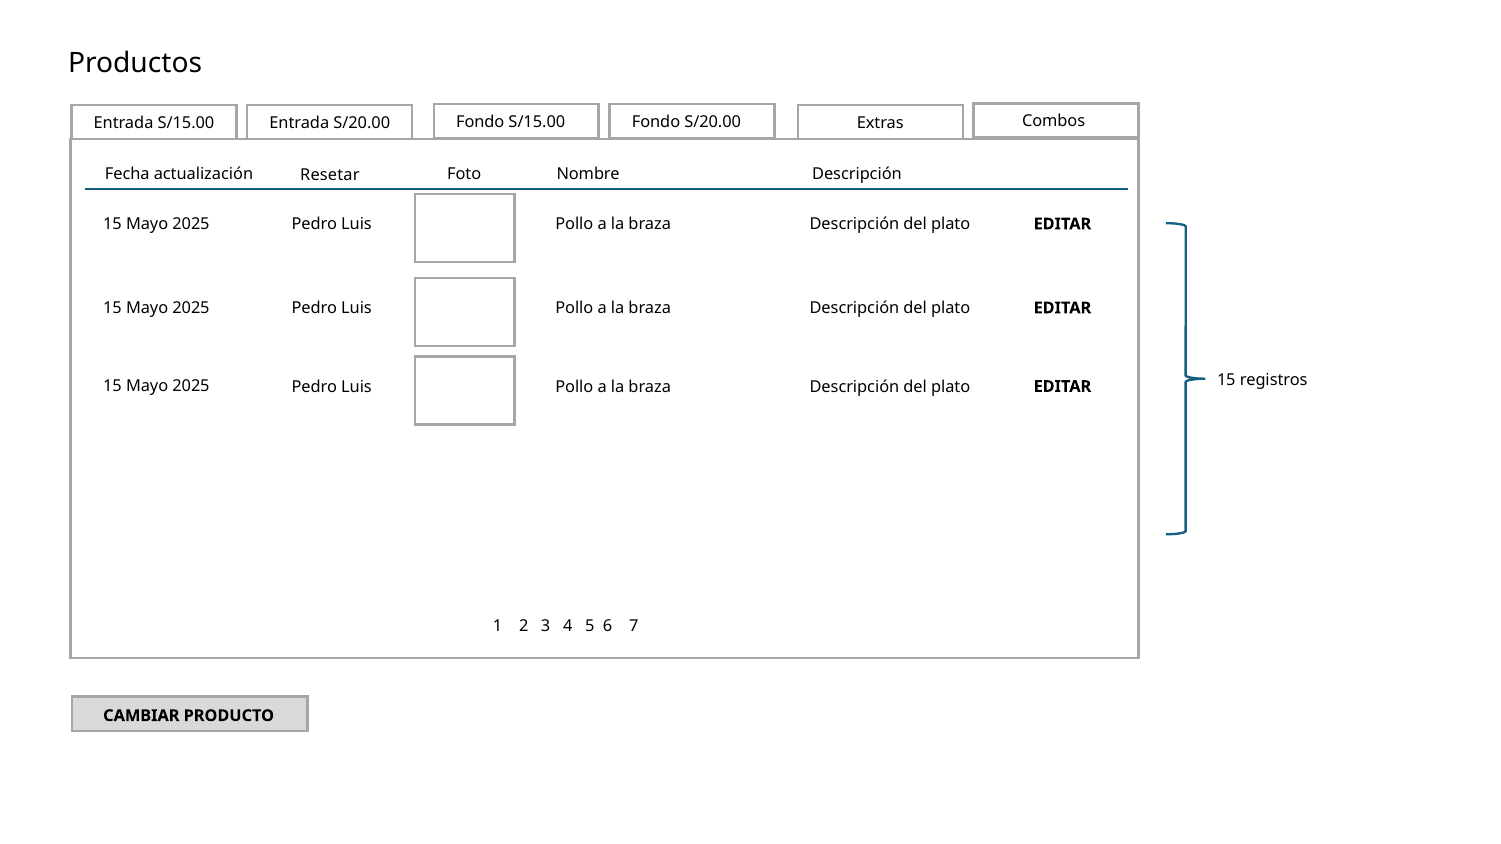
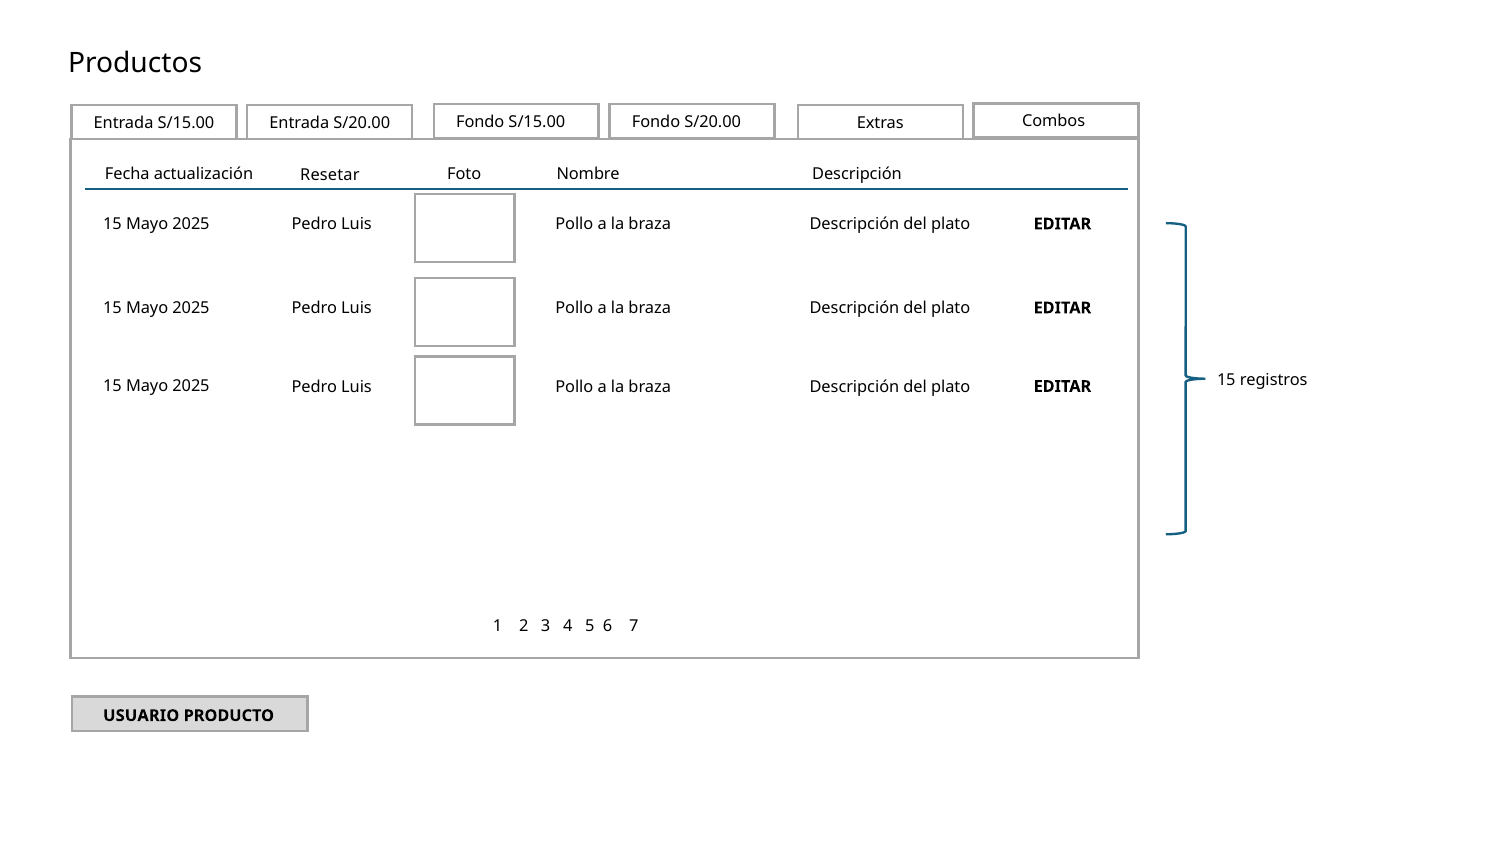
CAMBIAR: CAMBIAR -> USUARIO
